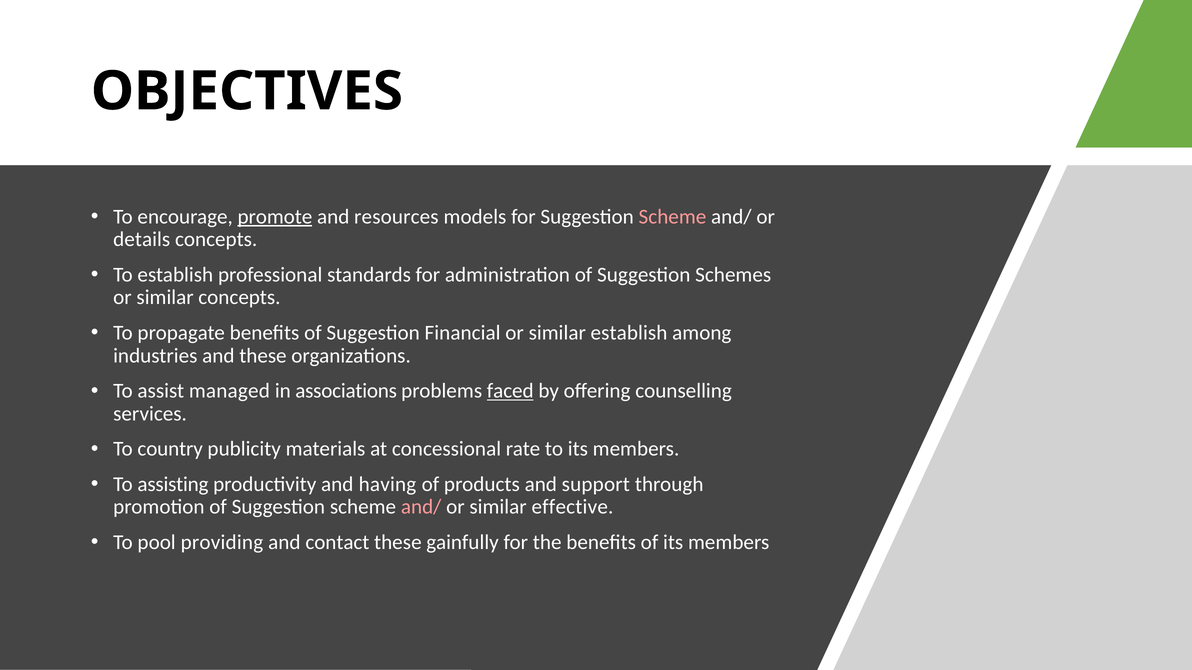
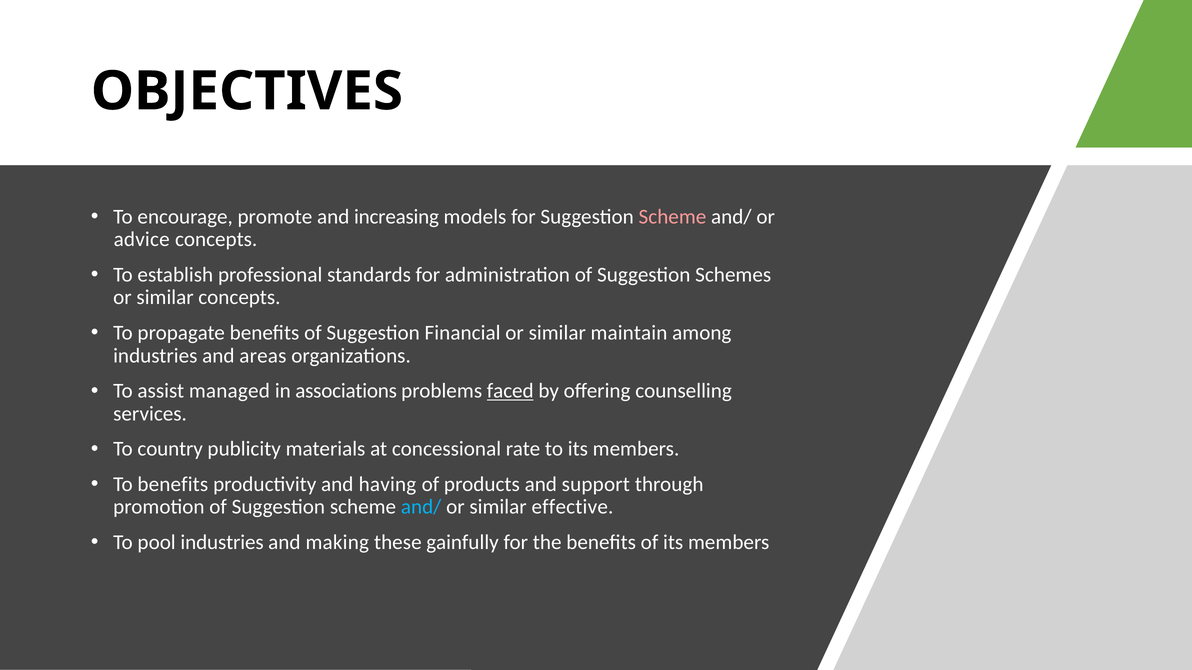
promote underline: present -> none
resources: resources -> increasing
details: details -> advice
similar establish: establish -> maintain
and these: these -> areas
To assisting: assisting -> benefits
and/ at (421, 507) colour: pink -> light blue
pool providing: providing -> industries
contact: contact -> making
